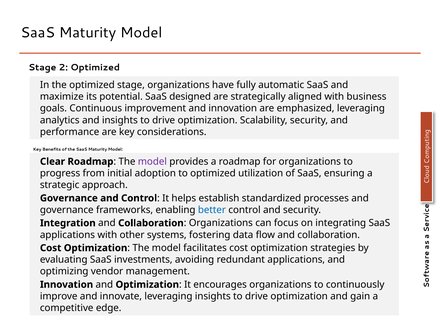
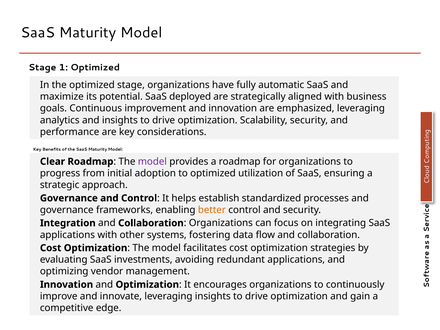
2: 2 -> 1
designed: designed -> deployed
better colour: blue -> orange
